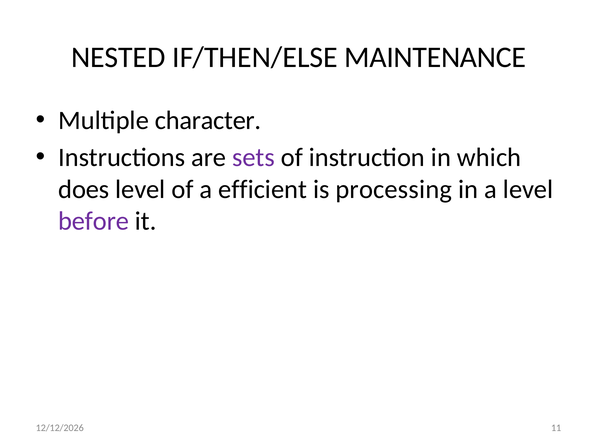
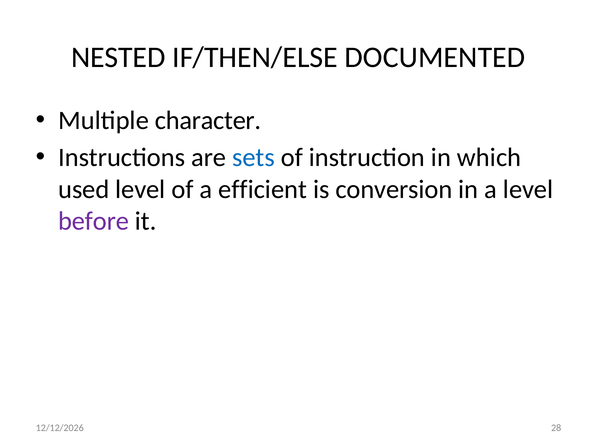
MAINTENANCE: MAINTENANCE -> DOCUMENTED
sets colour: purple -> blue
does: does -> used
processing: processing -> conversion
11: 11 -> 28
